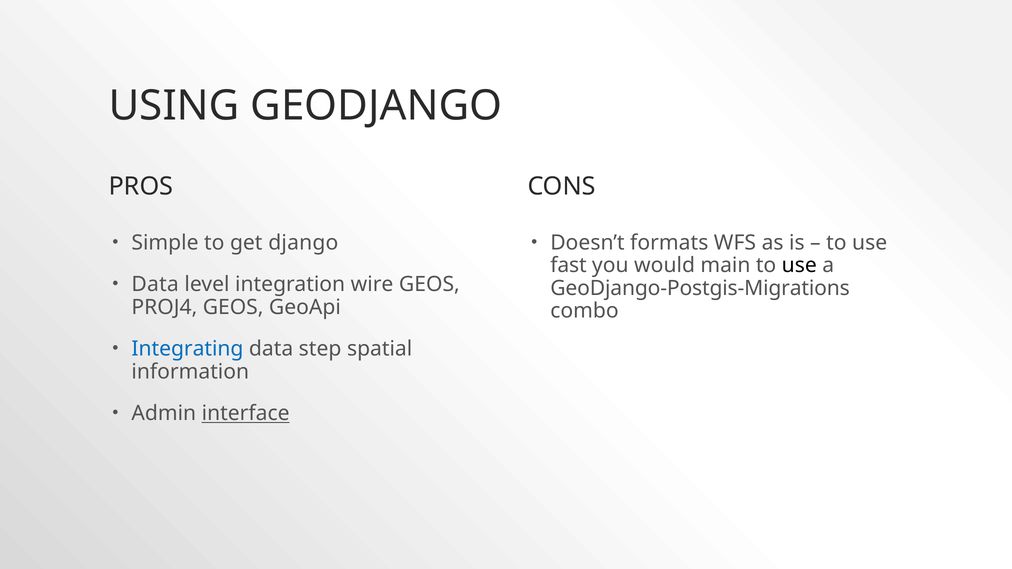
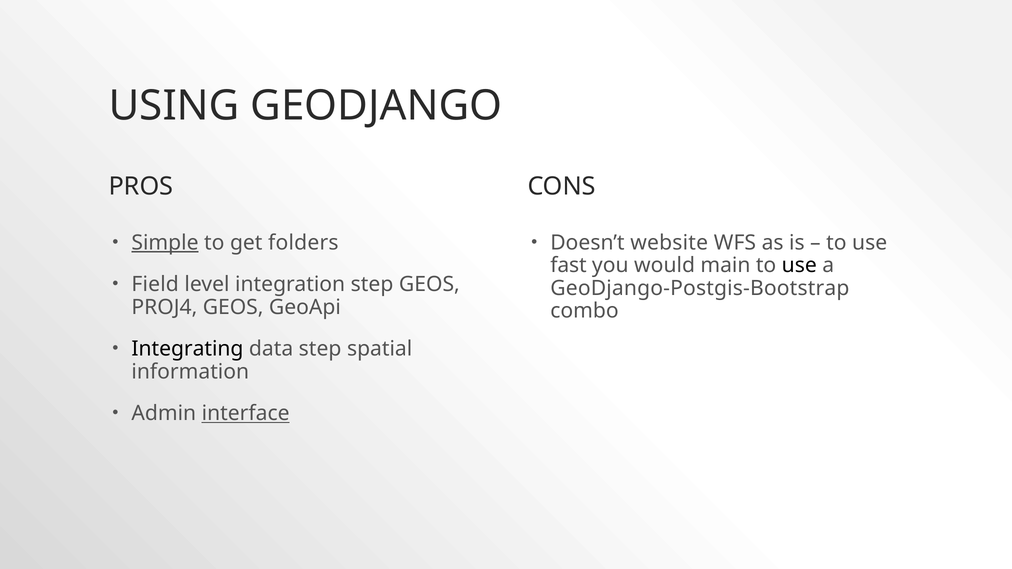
Simple underline: none -> present
django: django -> folders
formats: formats -> website
Data at (155, 285): Data -> Field
integration wire: wire -> step
GeoDjango-Postgis-Migrations: GeoDjango-Postgis-Migrations -> GeoDjango-Postgis-Bootstrap
Integrating colour: blue -> black
